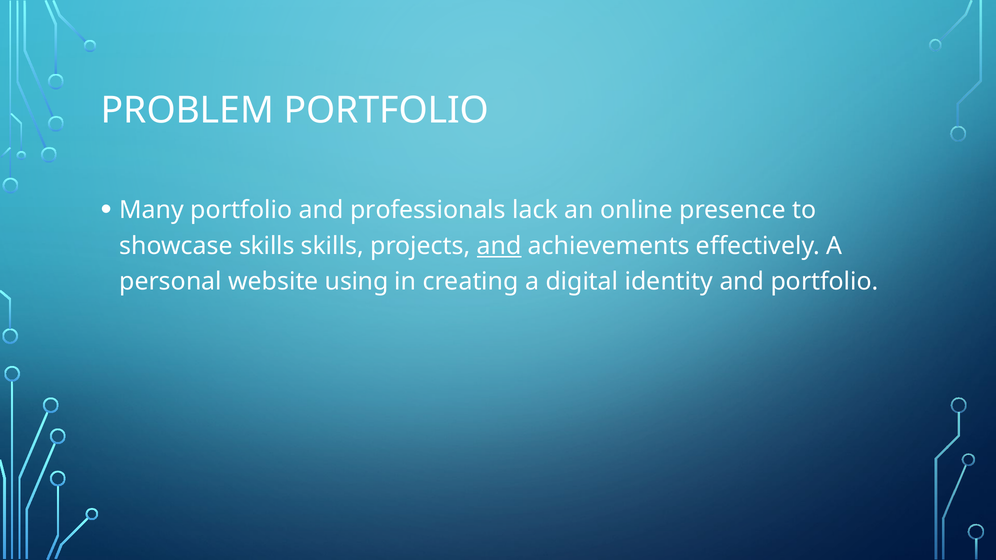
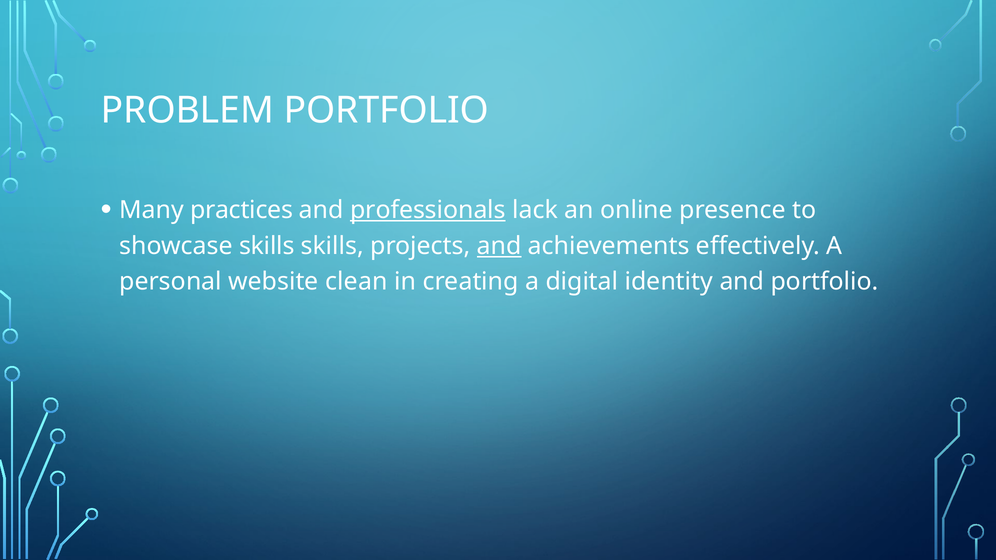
Many portfolio: portfolio -> practices
professionals underline: none -> present
using: using -> clean
